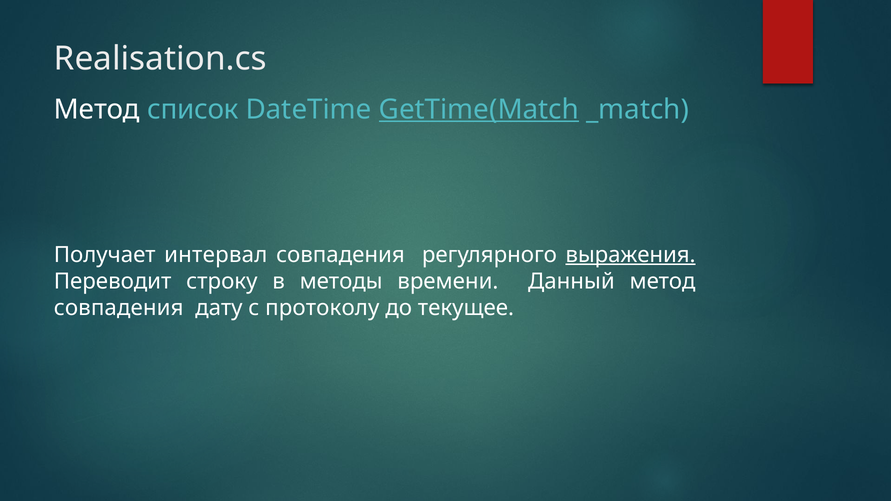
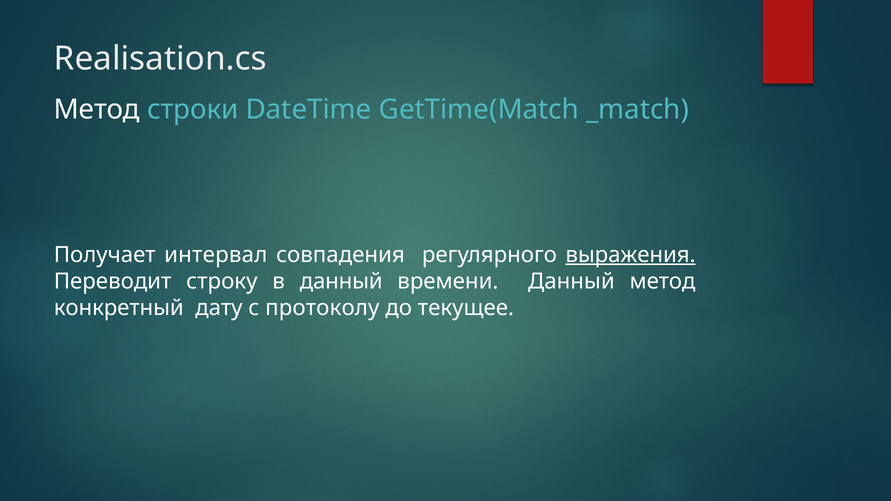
список: список -> строки
GetTime(Match underline: present -> none
в методы: методы -> данный
совпадения at (119, 308): совпадения -> конкретный
